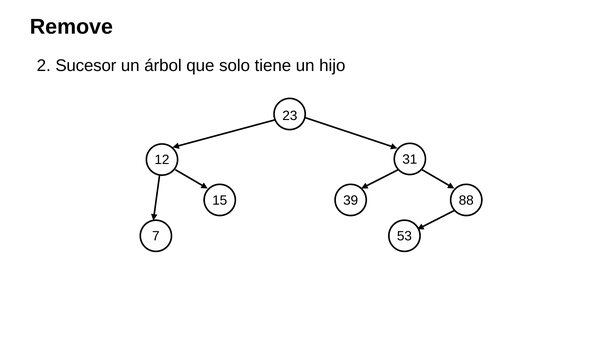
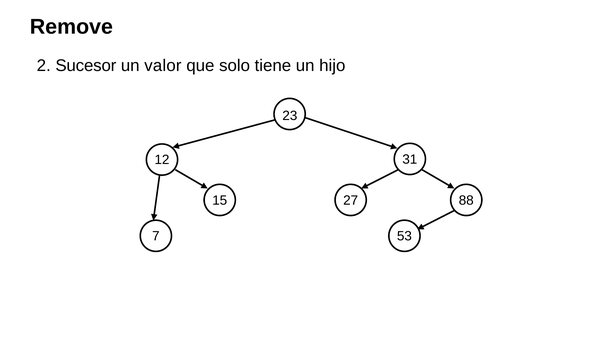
árbol: árbol -> valor
39: 39 -> 27
